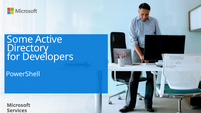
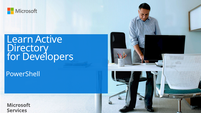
Some: Some -> Learn
